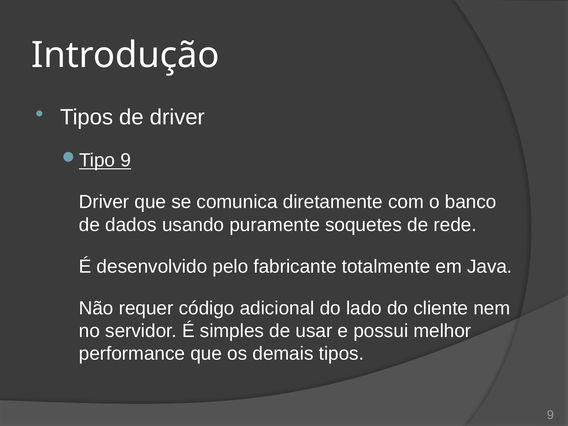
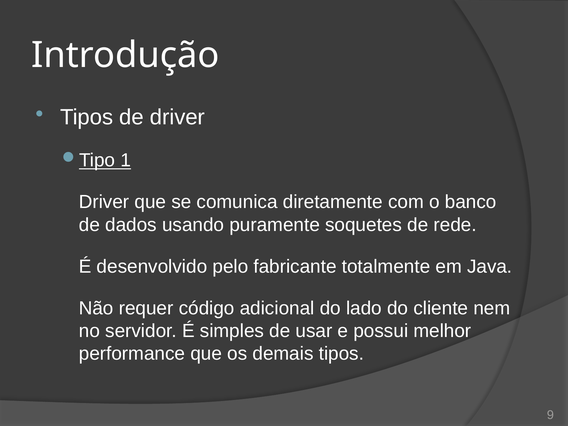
9 at (126, 160): 9 -> 1
